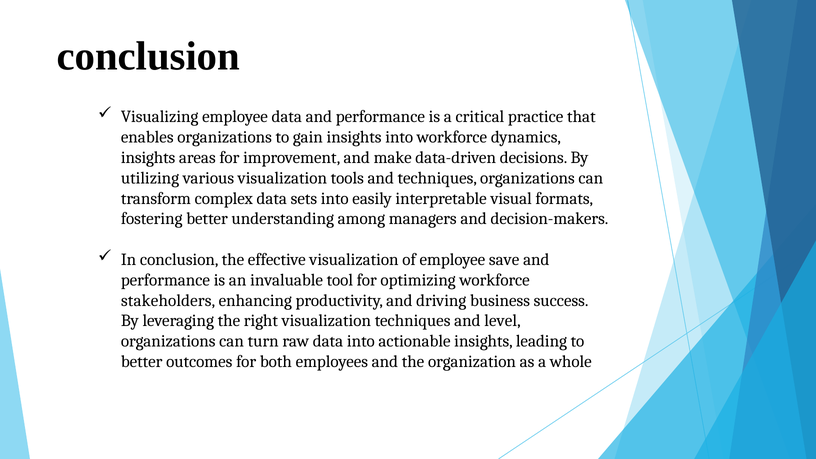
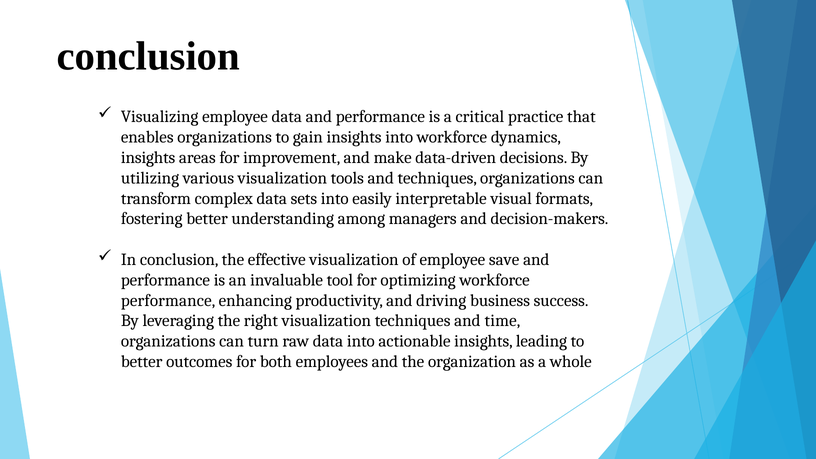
stakeholders at (168, 300): stakeholders -> performance
level: level -> time
